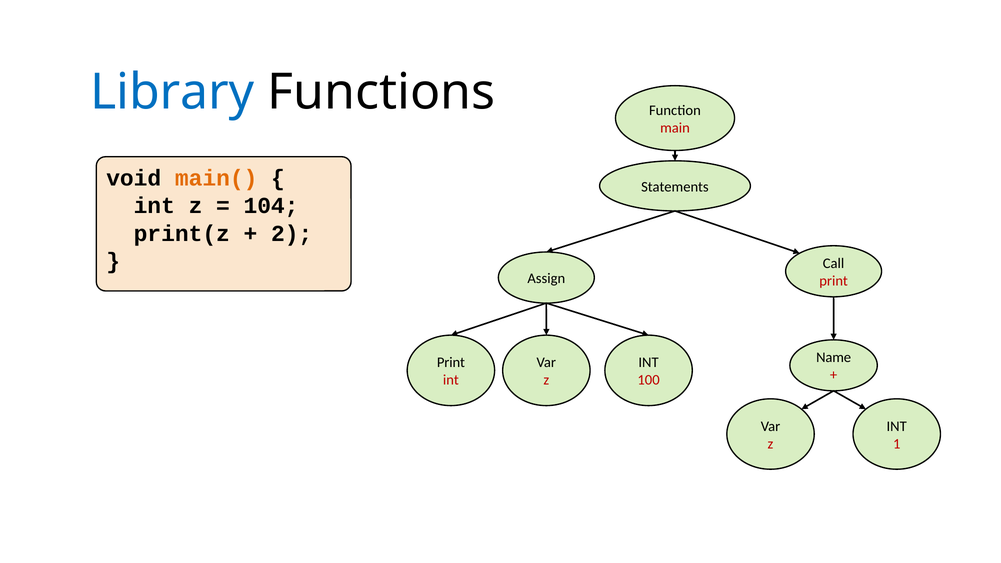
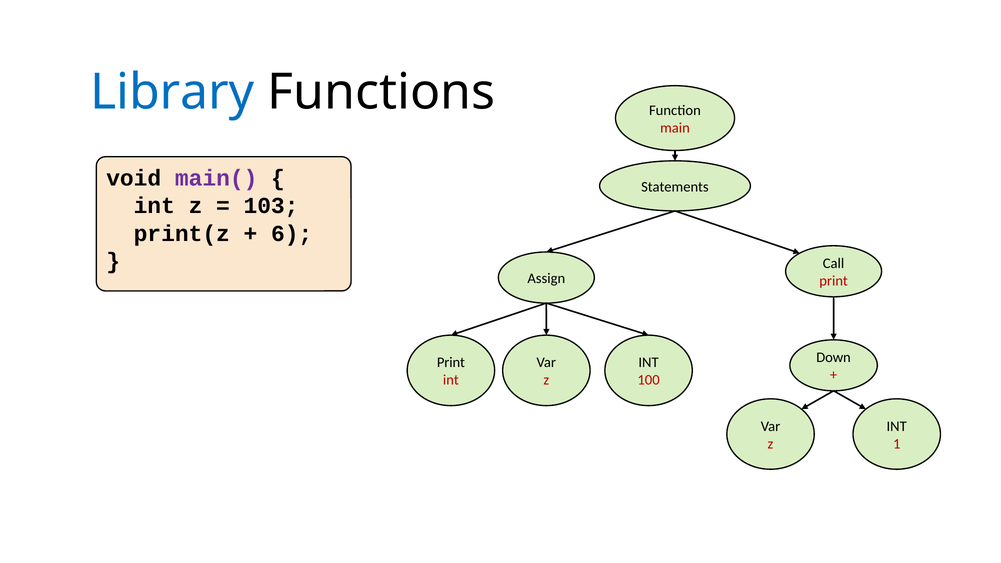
main( colour: orange -> purple
104: 104 -> 103
2: 2 -> 6
Name: Name -> Down
